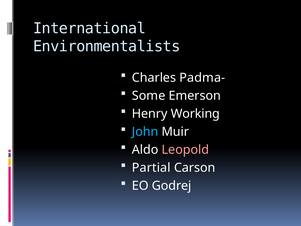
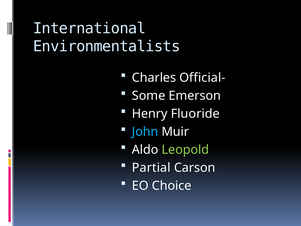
Padma-: Padma- -> Official-
Working: Working -> Fluoride
Leopold colour: pink -> light green
Godrej: Godrej -> Choice
